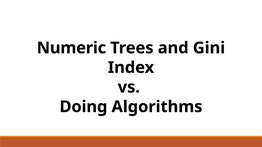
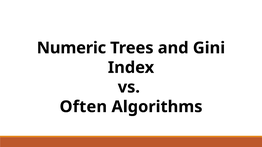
Doing: Doing -> Often
